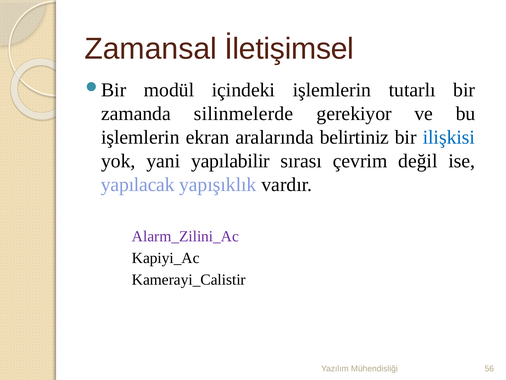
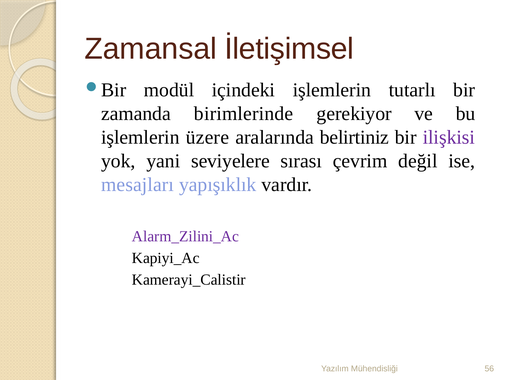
silinmelerde: silinmelerde -> birimlerinde
ekran: ekran -> üzere
ilişkisi colour: blue -> purple
yapılabilir: yapılabilir -> seviyelere
yapılacak: yapılacak -> mesajları
